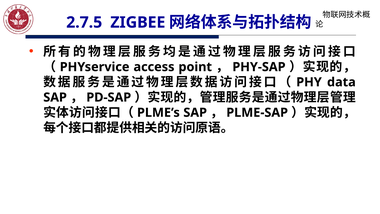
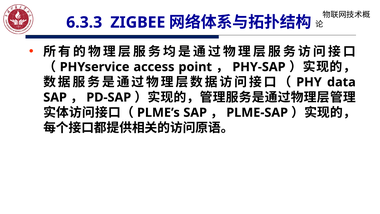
2.7.5: 2.7.5 -> 6.3.3
